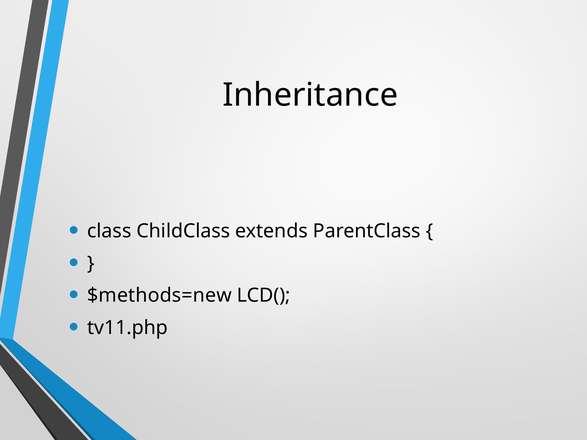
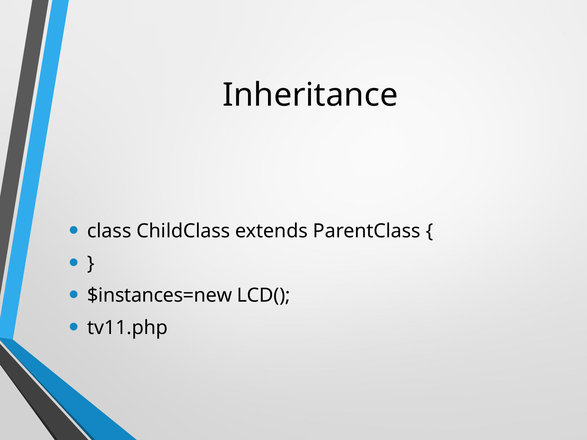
$methods=new: $methods=new -> $instances=new
